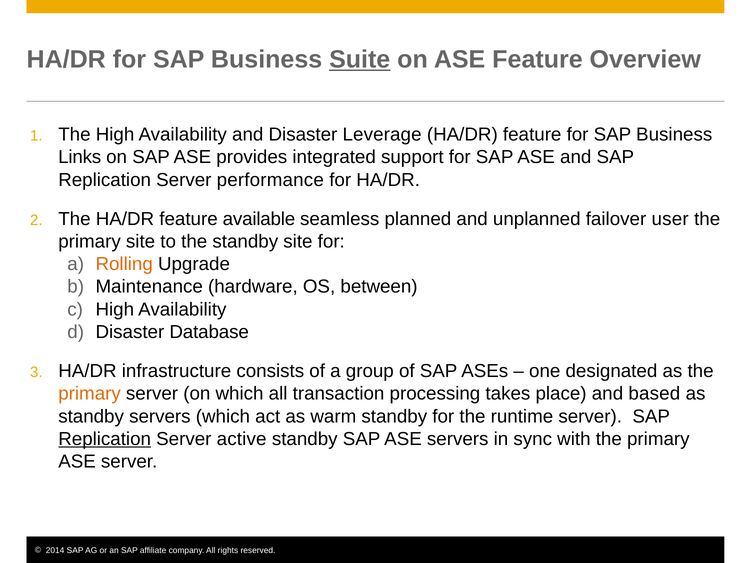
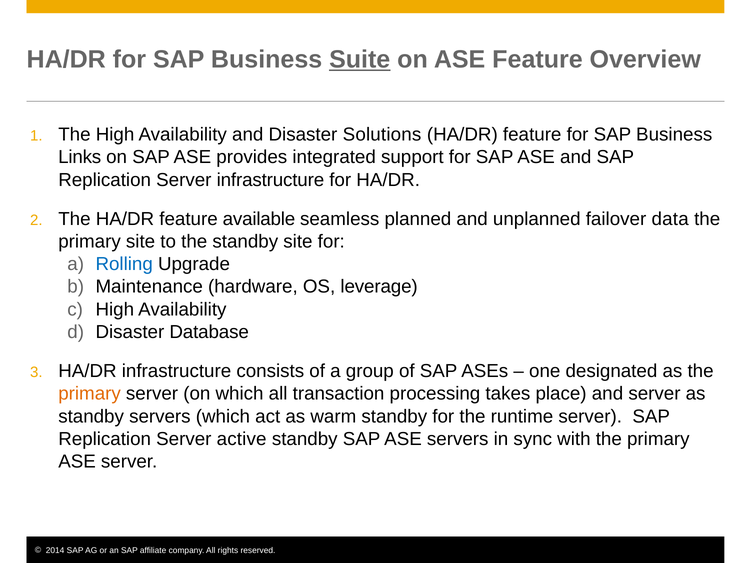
Leverage: Leverage -> Solutions
Server performance: performance -> infrastructure
user: user -> data
Rolling colour: orange -> blue
between: between -> leverage
and based: based -> server
Replication at (105, 439) underline: present -> none
